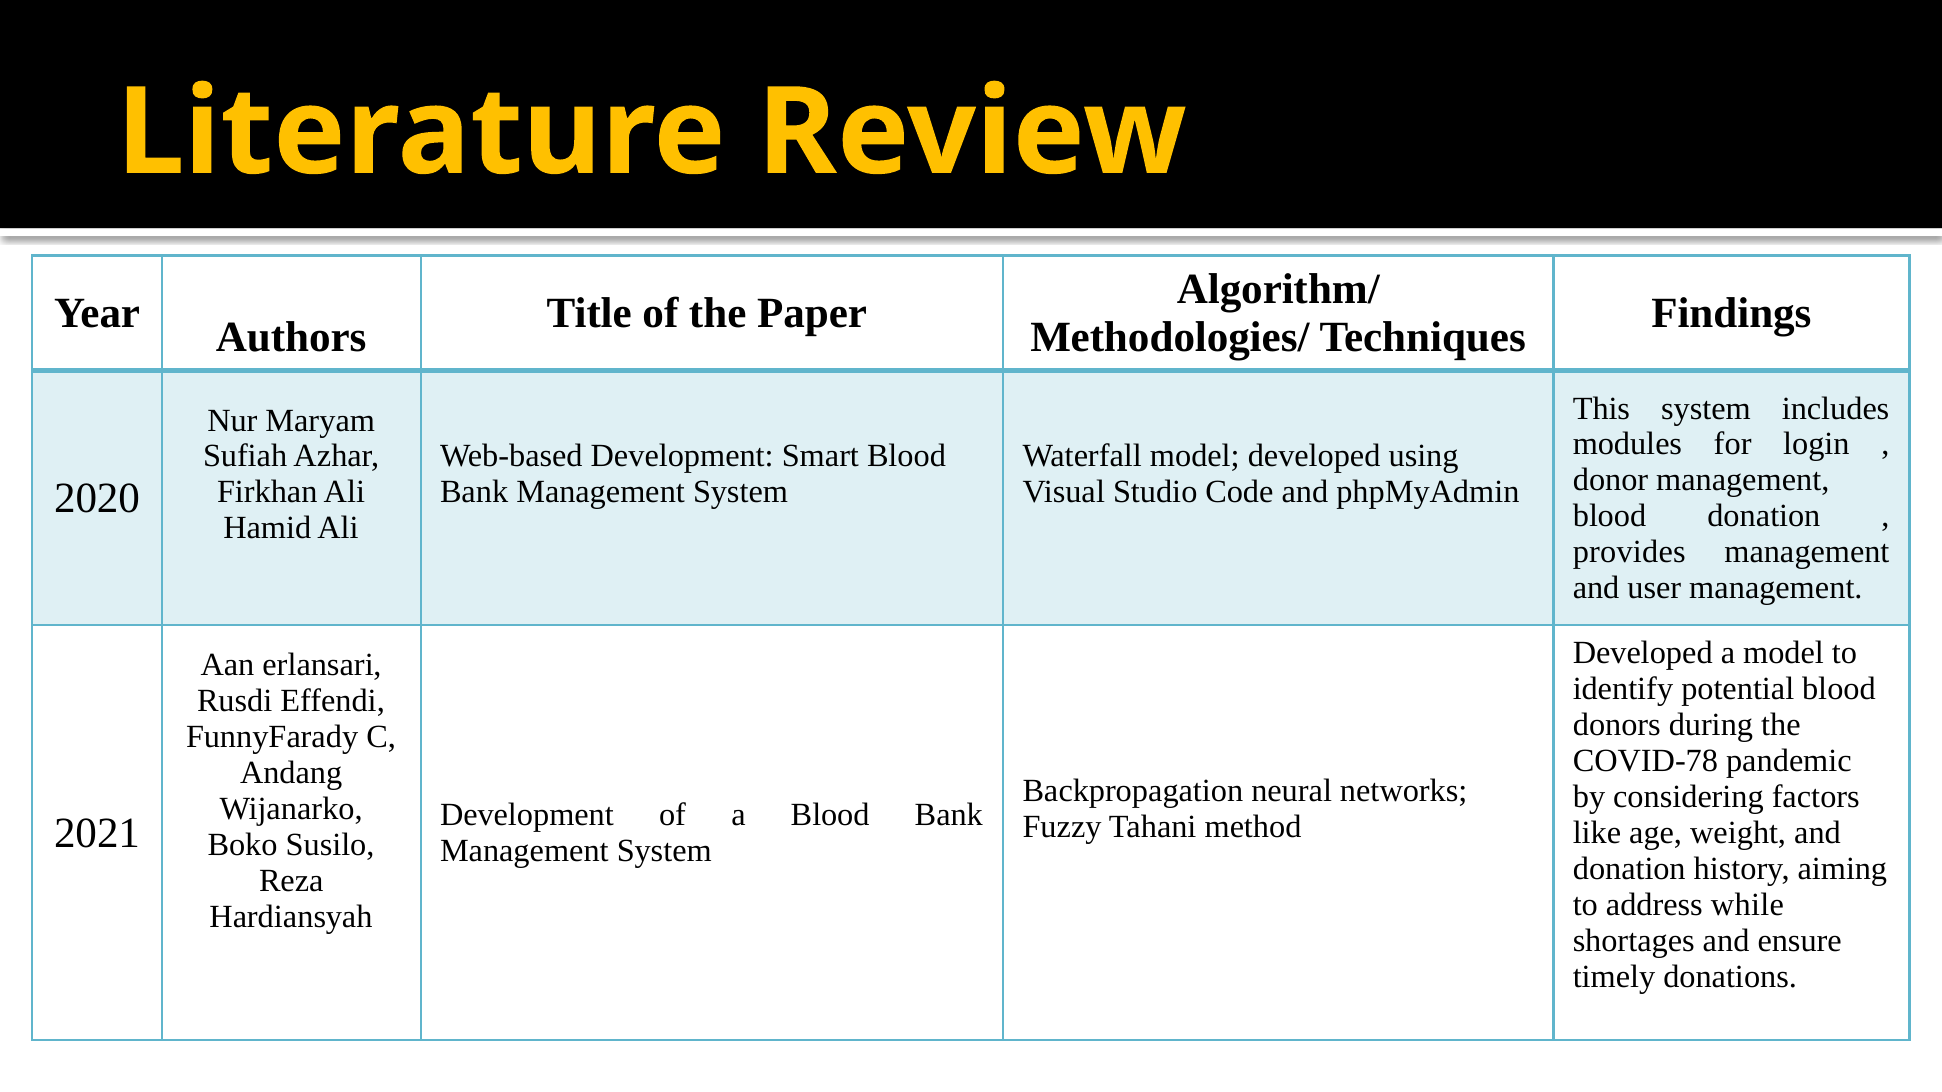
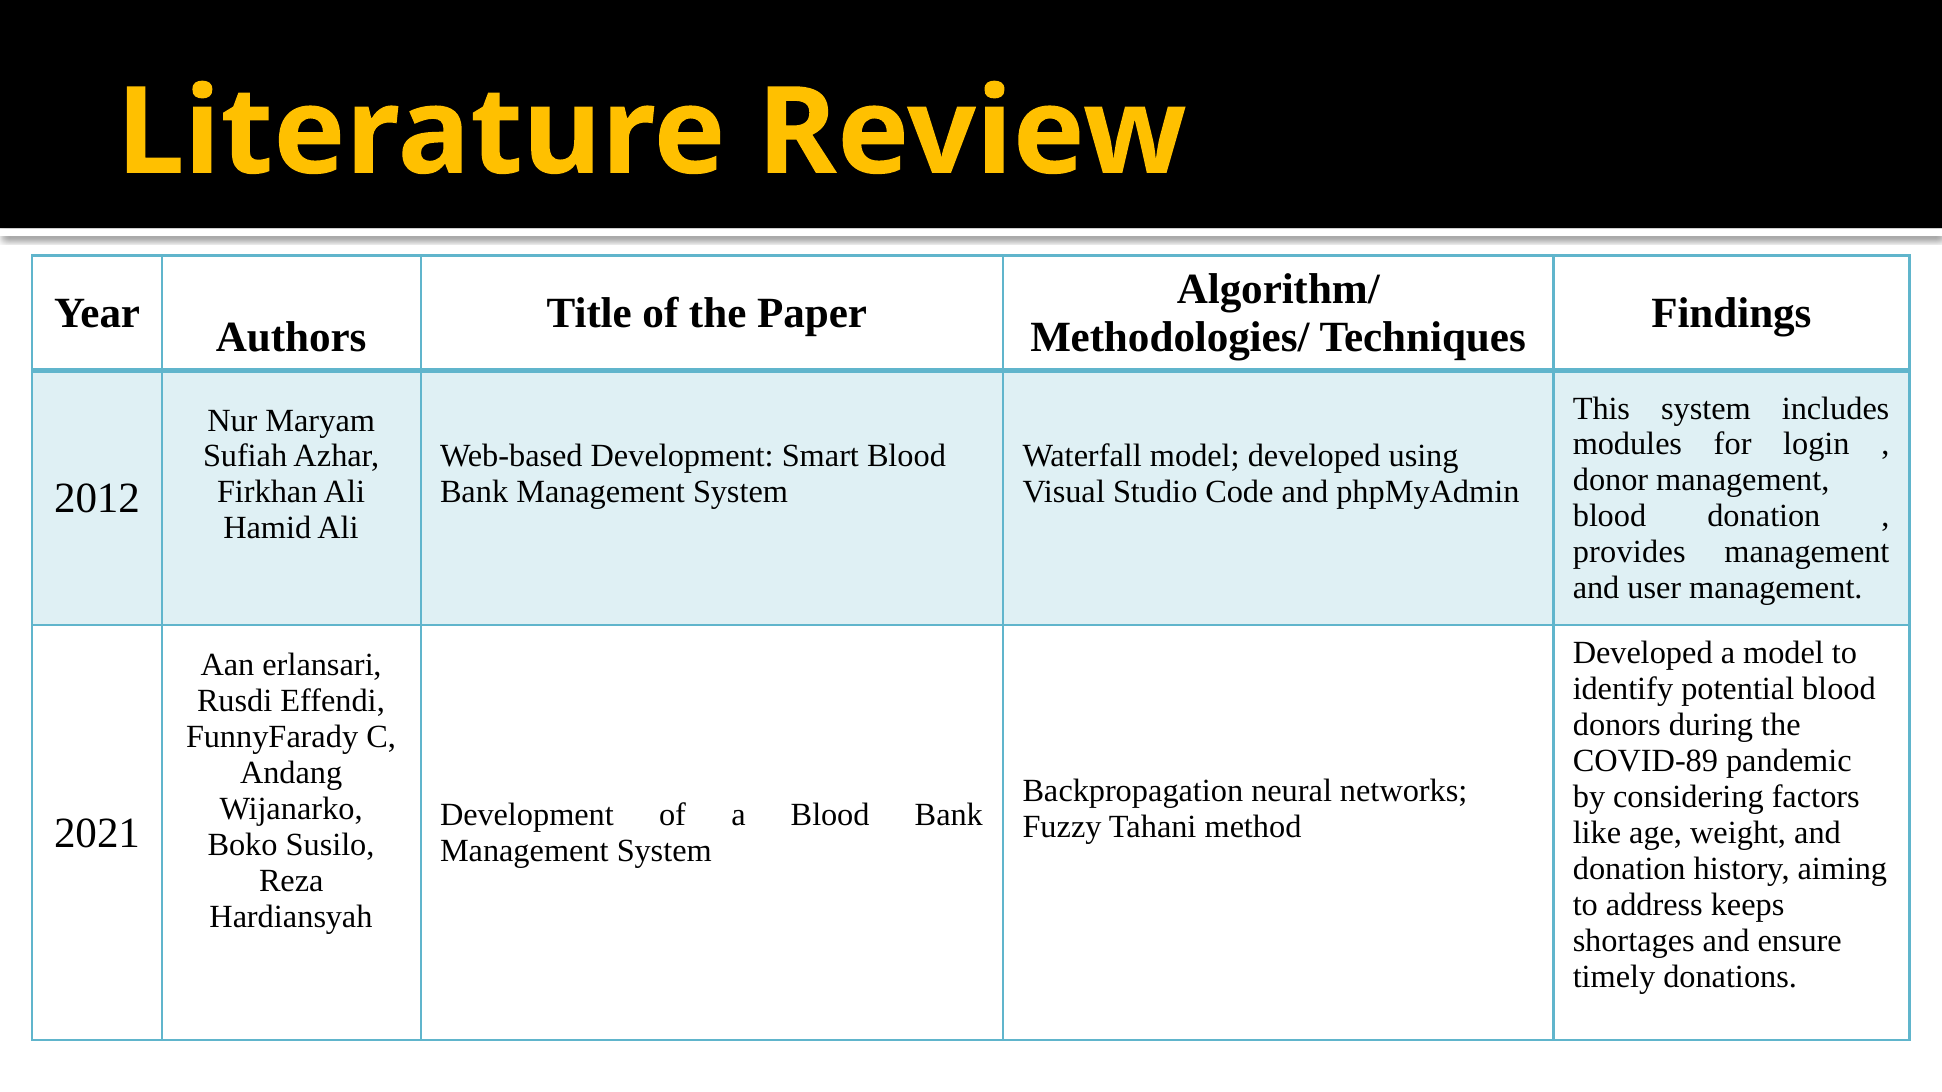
2020: 2020 -> 2012
COVID-78: COVID-78 -> COVID-89
while: while -> keeps
